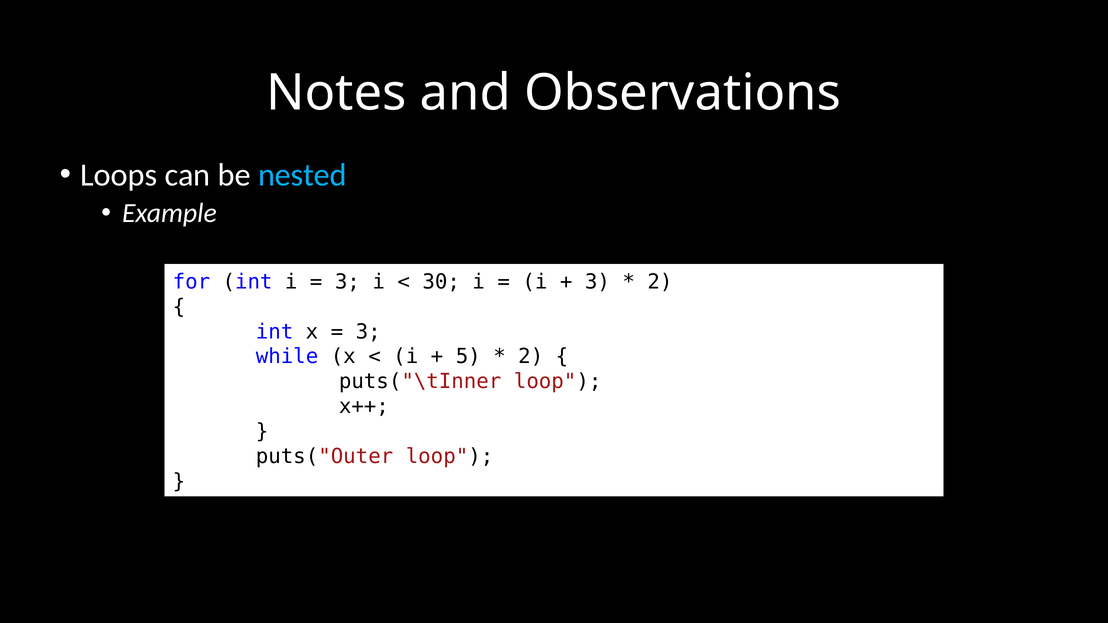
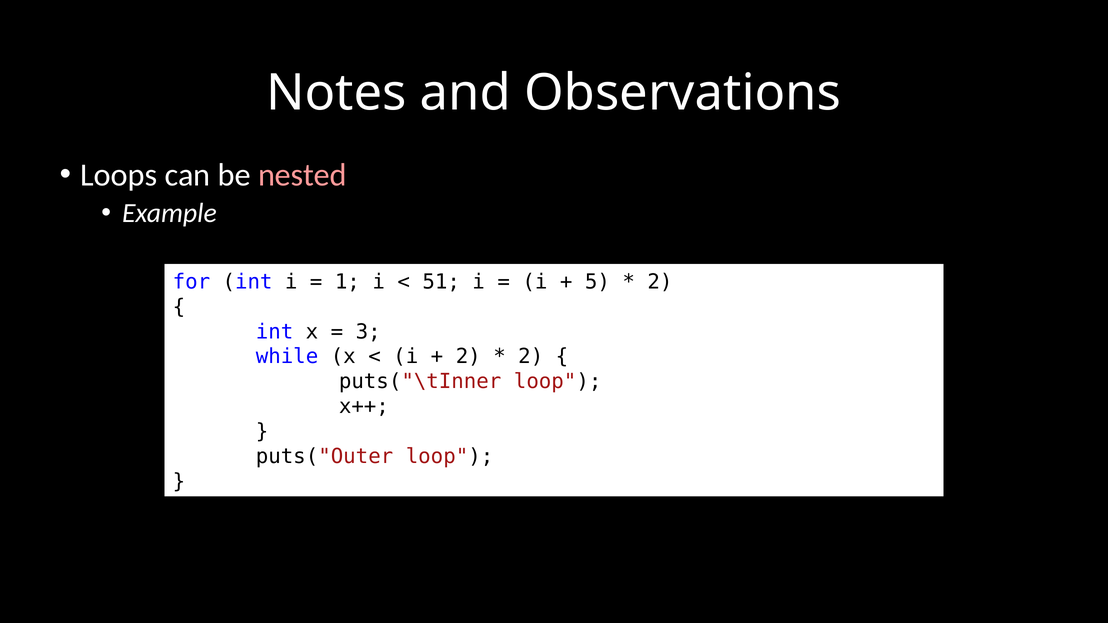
nested colour: light blue -> pink
3 at (347, 282): 3 -> 1
30: 30 -> 51
3 at (597, 282): 3 -> 5
5 at (468, 357): 5 -> 2
